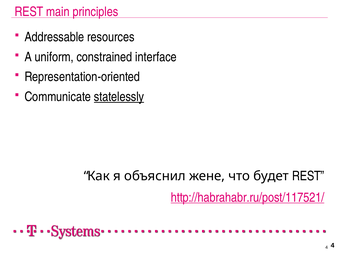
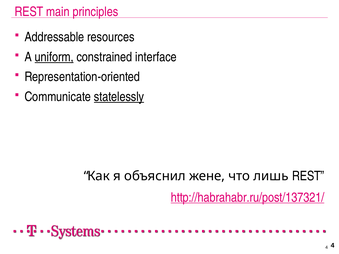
uniform underline: none -> present
будет: будет -> лишь
http://habrahabr.ru/post/117521/: http://habrahabr.ru/post/117521/ -> http://habrahabr.ru/post/137321/
